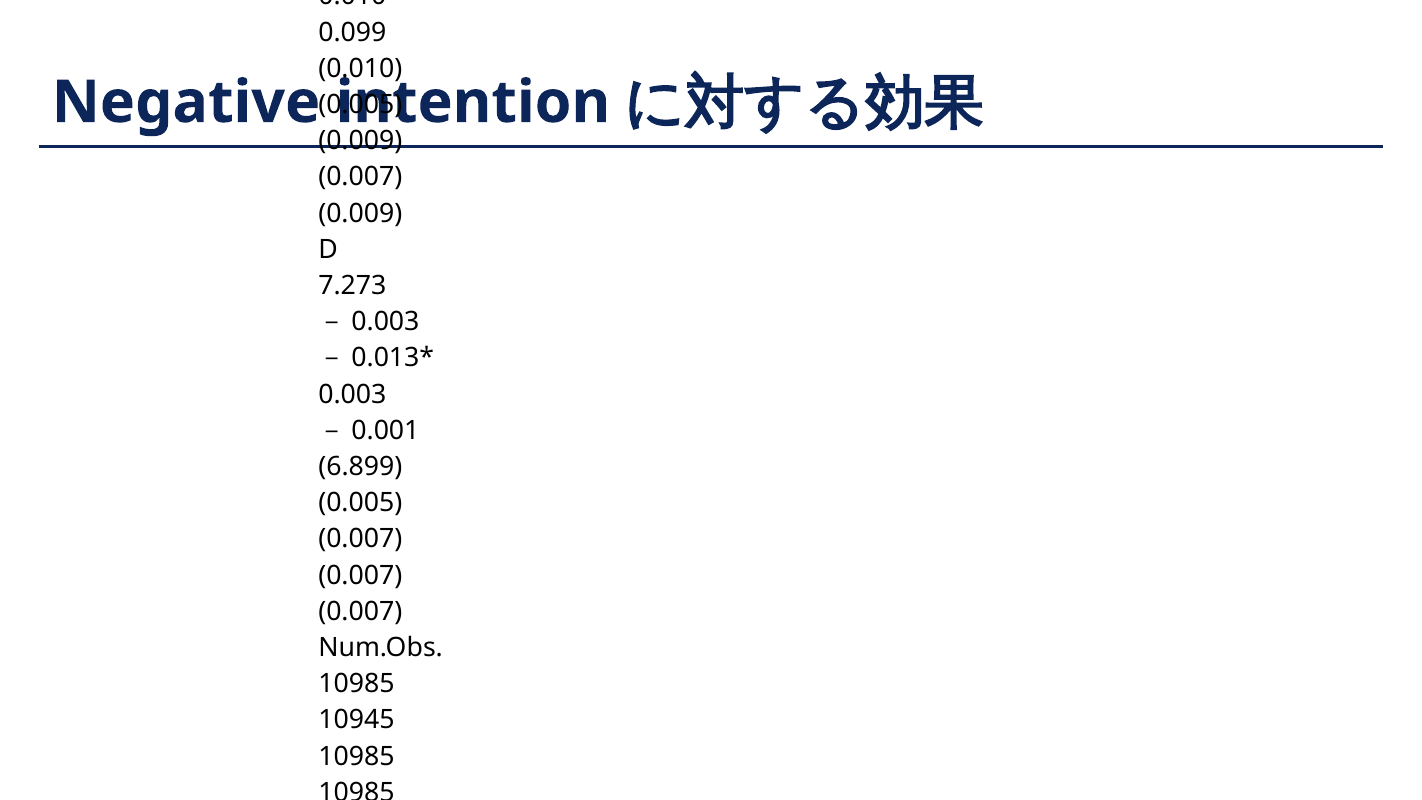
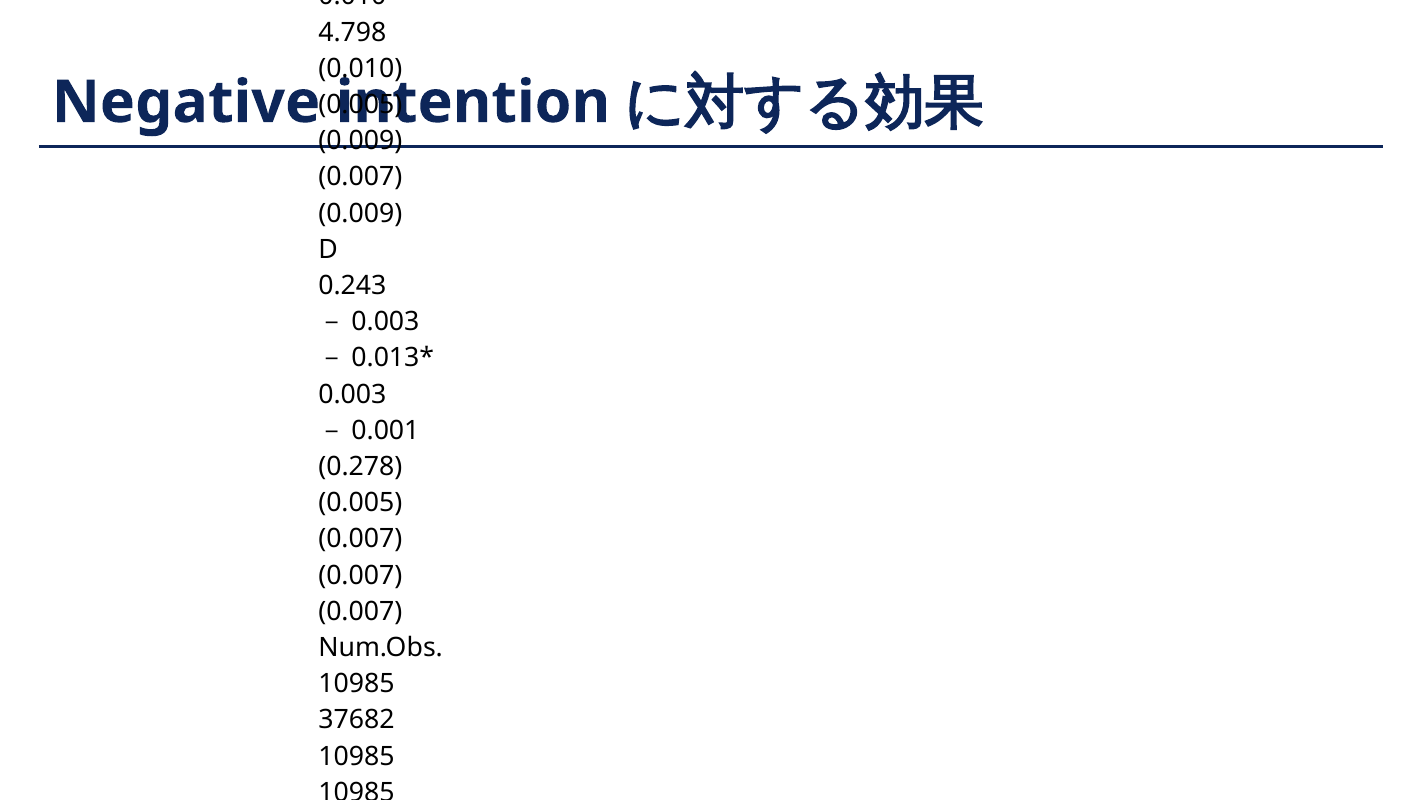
0.099: 0.099 -> 4.798
7.273: 7.273 -> 0.243
6.899: 6.899 -> 0.278
10945: 10945 -> 37682
